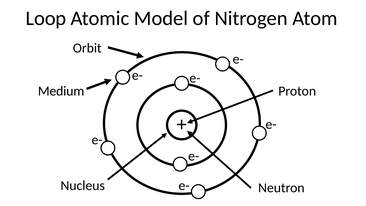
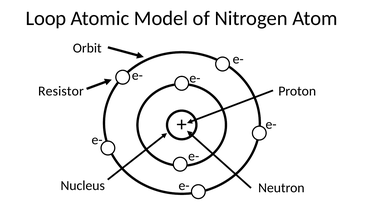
Medium: Medium -> Resistor
